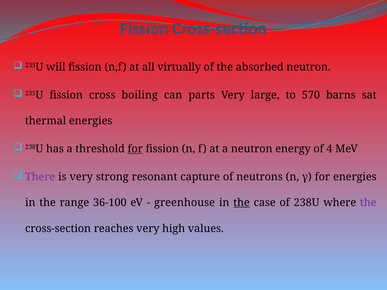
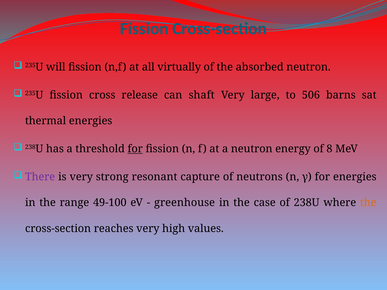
boiling: boiling -> release
parts: parts -> shaft
570: 570 -> 506
4: 4 -> 8
36-100: 36-100 -> 49-100
the at (242, 203) underline: present -> none
the at (368, 203) colour: purple -> orange
